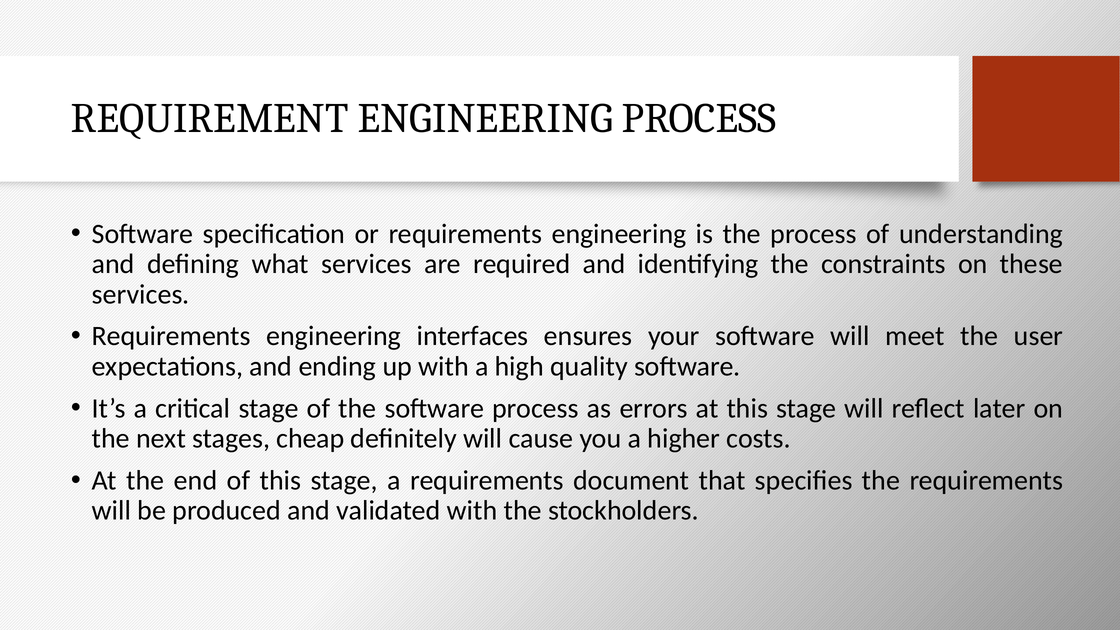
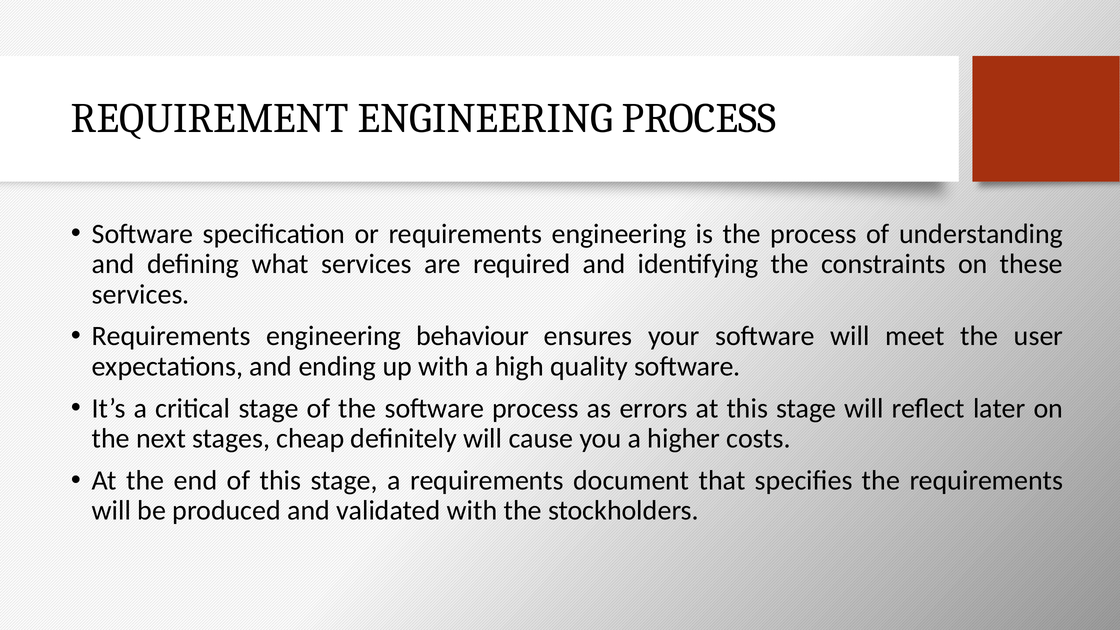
interfaces: interfaces -> behaviour
